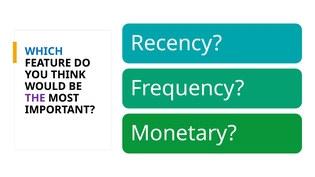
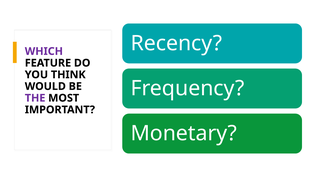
WHICH colour: blue -> purple
